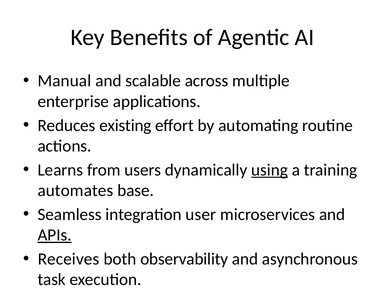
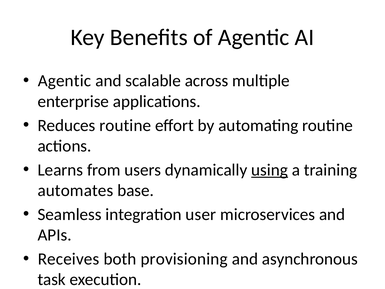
Manual at (64, 81): Manual -> Agentic
Reduces existing: existing -> routine
APIs underline: present -> none
observability: observability -> provisioning
